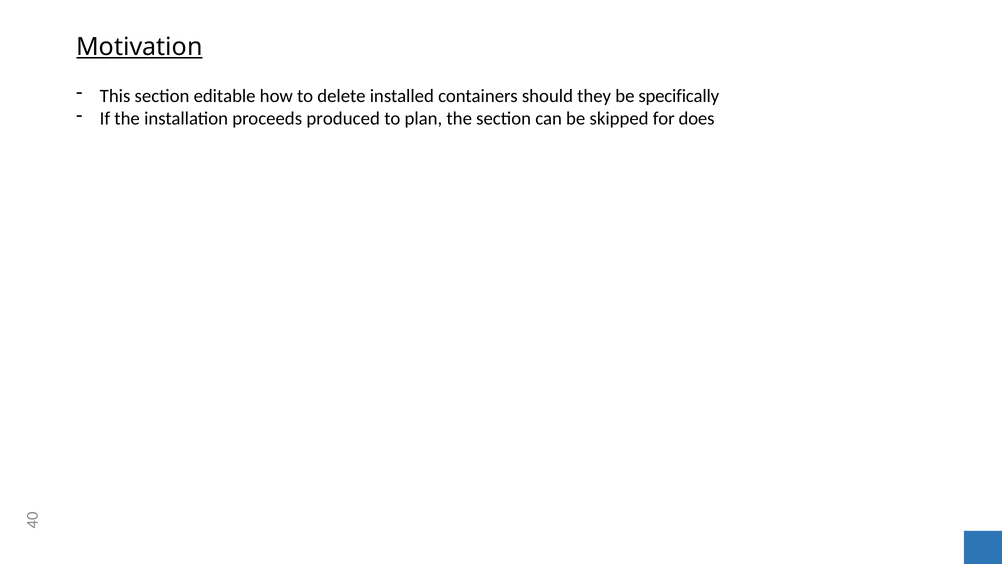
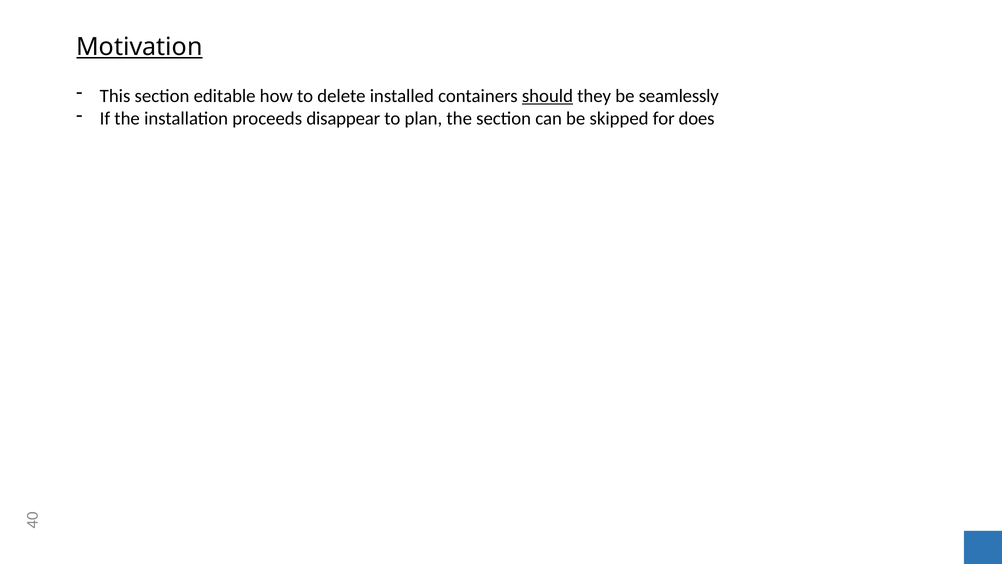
should underline: none -> present
specifically: specifically -> seamlessly
produced: produced -> disappear
